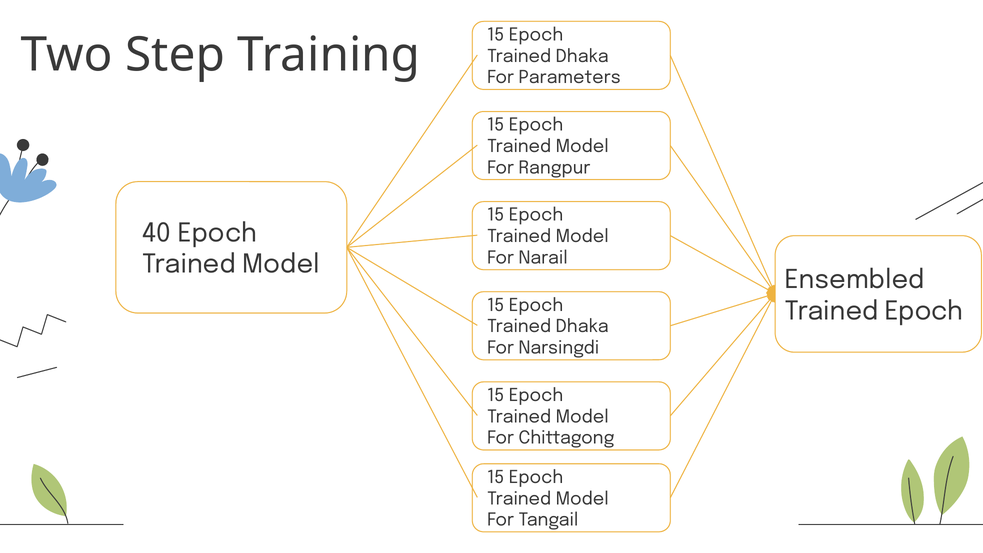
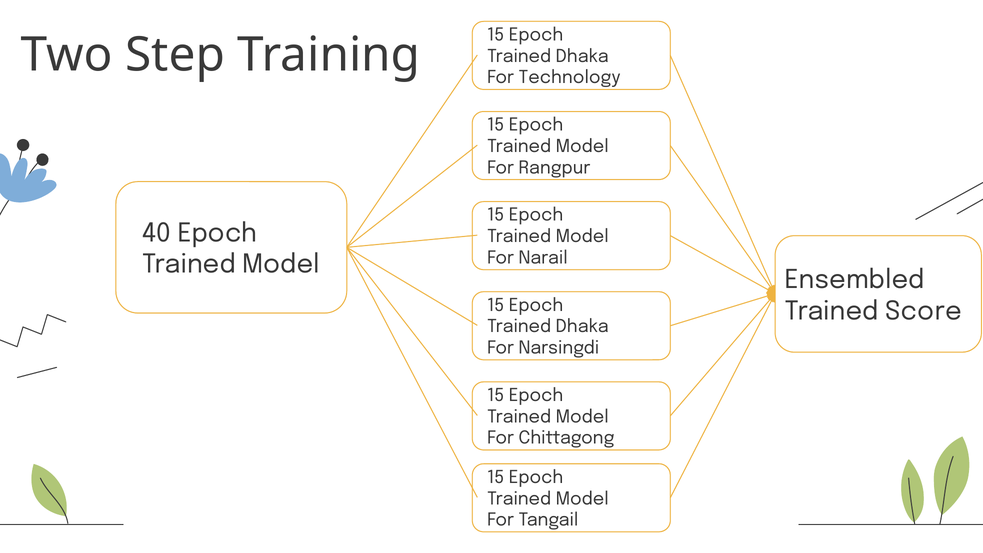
Parameters: Parameters -> Technology
Trained Epoch: Epoch -> Score
